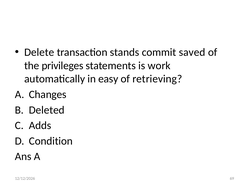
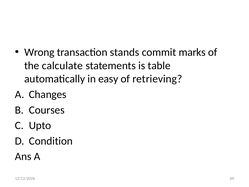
Delete: Delete -> Wrong
saved: saved -> marks
privileges: privileges -> calculate
work: work -> table
Deleted: Deleted -> Courses
Adds: Adds -> Upto
